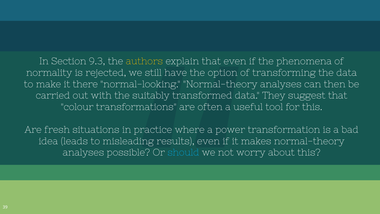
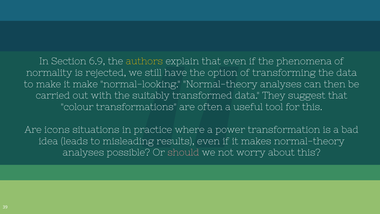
9.3: 9.3 -> 6.9
it there: there -> make
fresh: fresh -> icons
should colour: light blue -> pink
